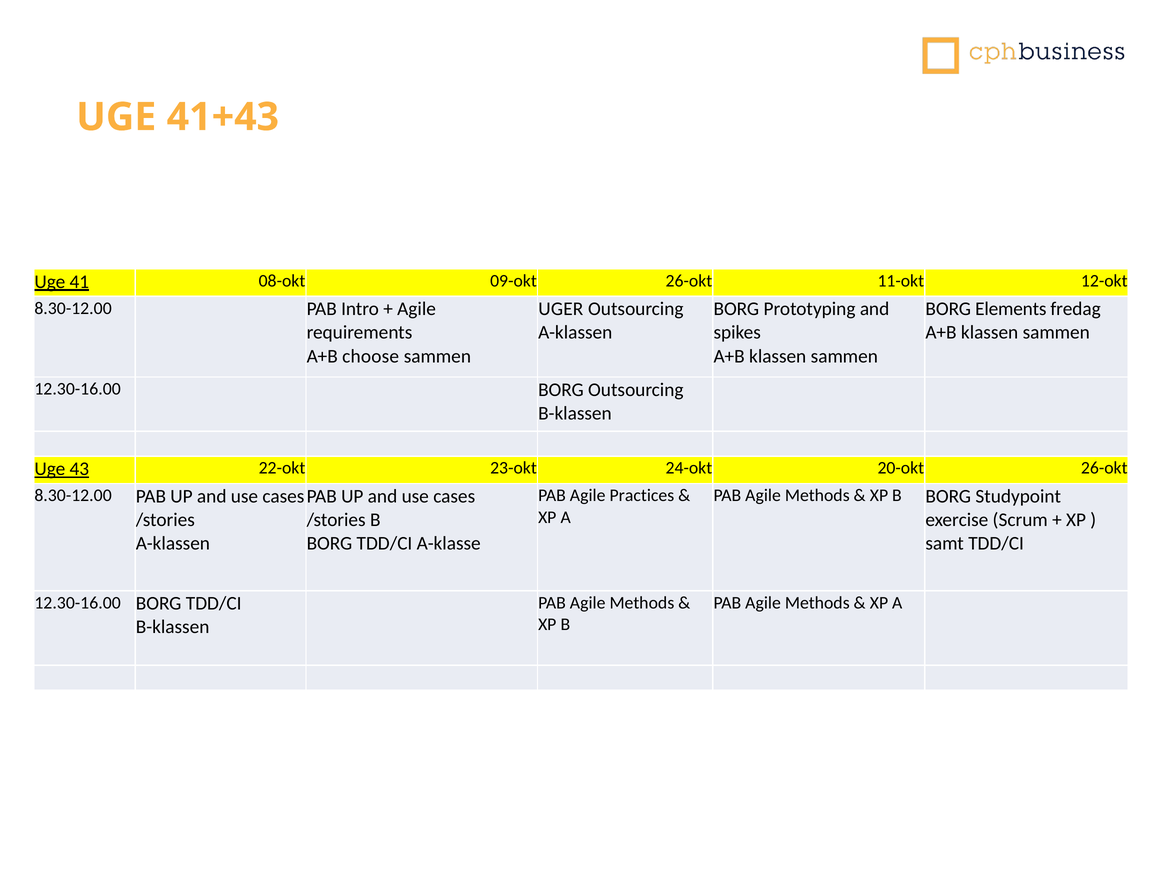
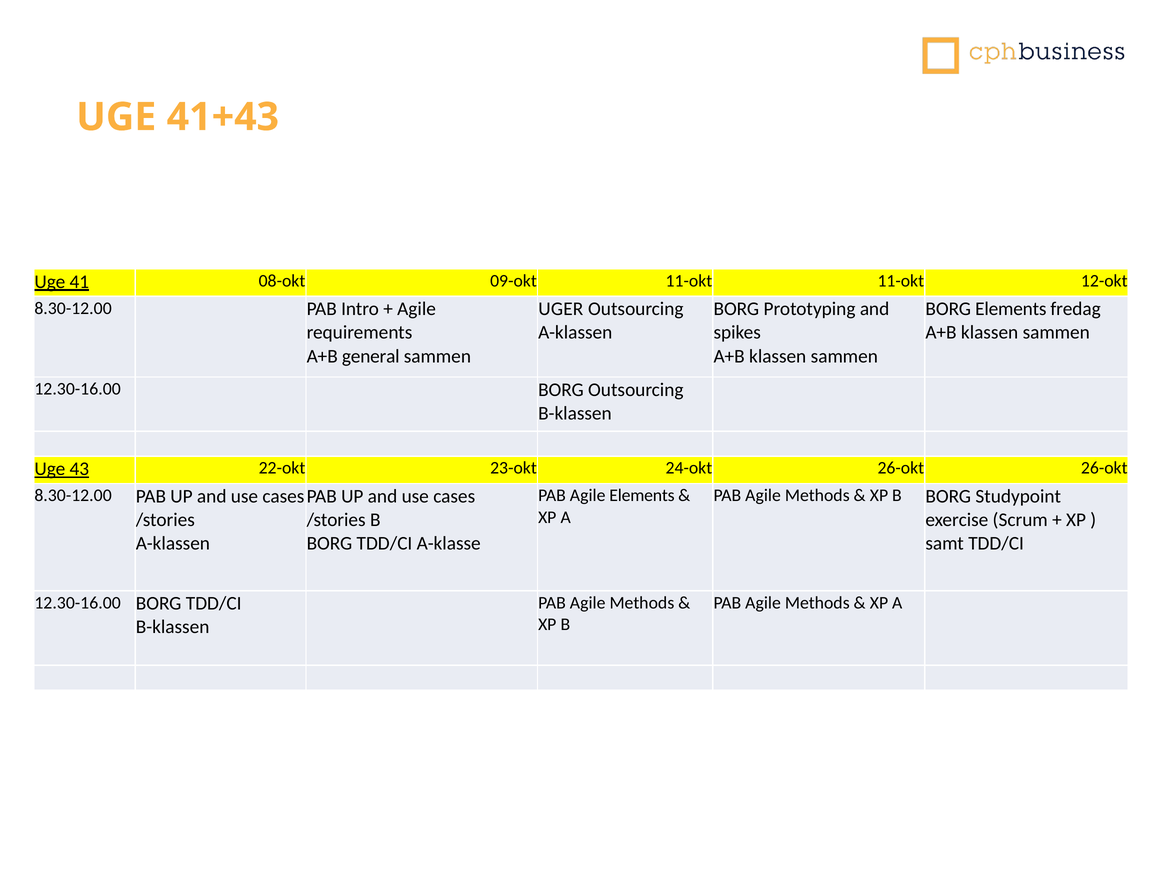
09-okt 26-okt: 26-okt -> 11-okt
choose: choose -> general
24-okt 20-okt: 20-okt -> 26-okt
Agile Practices: Practices -> Elements
